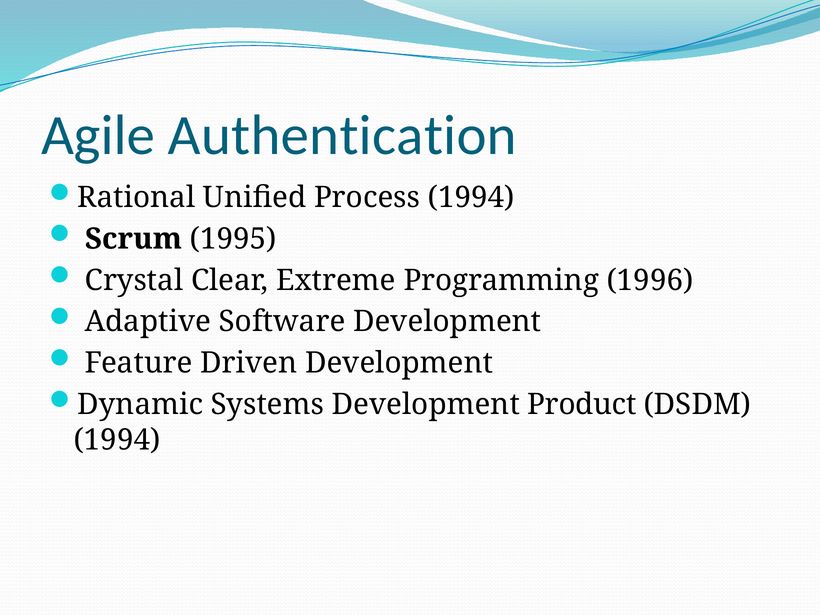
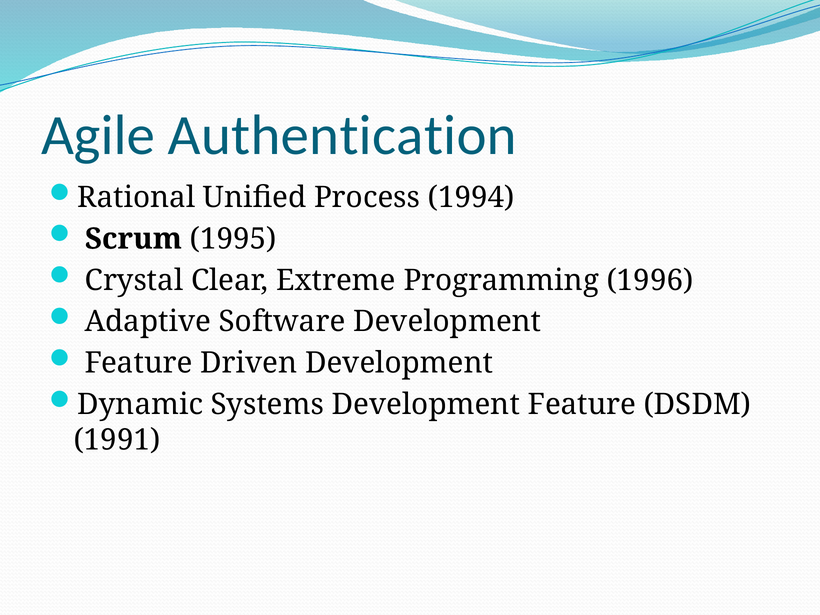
Development Product: Product -> Feature
1994 at (117, 440): 1994 -> 1991
